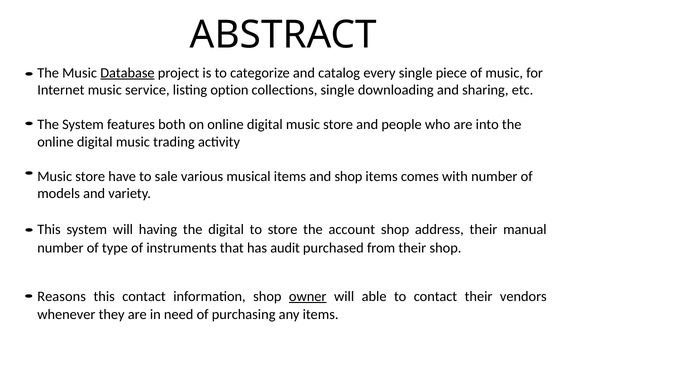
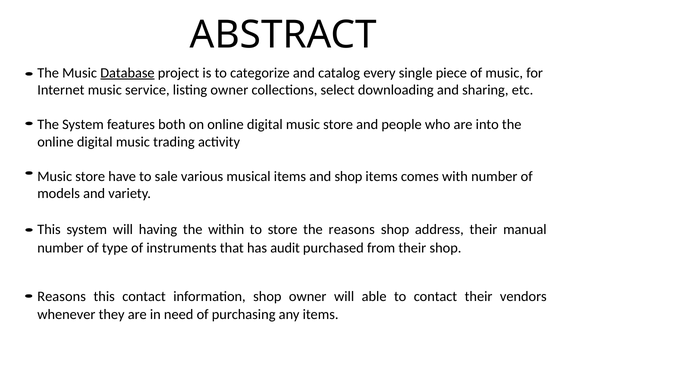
listing option: option -> owner
collections single: single -> select
the digital: digital -> within
the account: account -> reasons
owner at (308, 296) underline: present -> none
